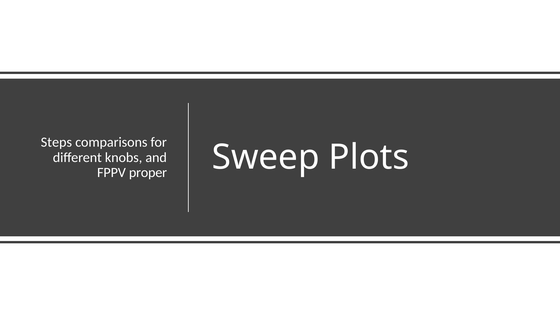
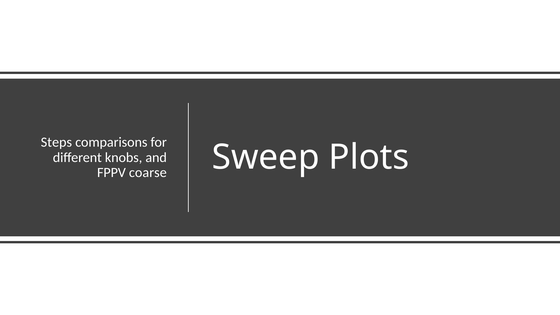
proper: proper -> coarse
